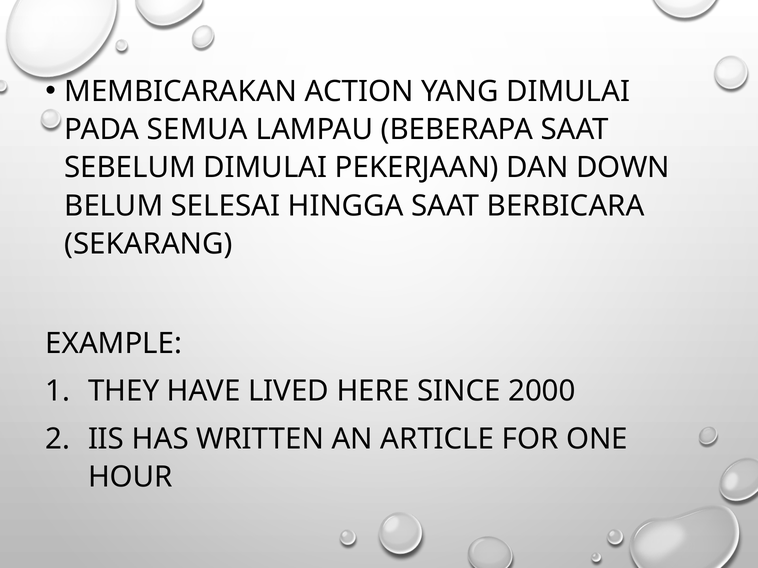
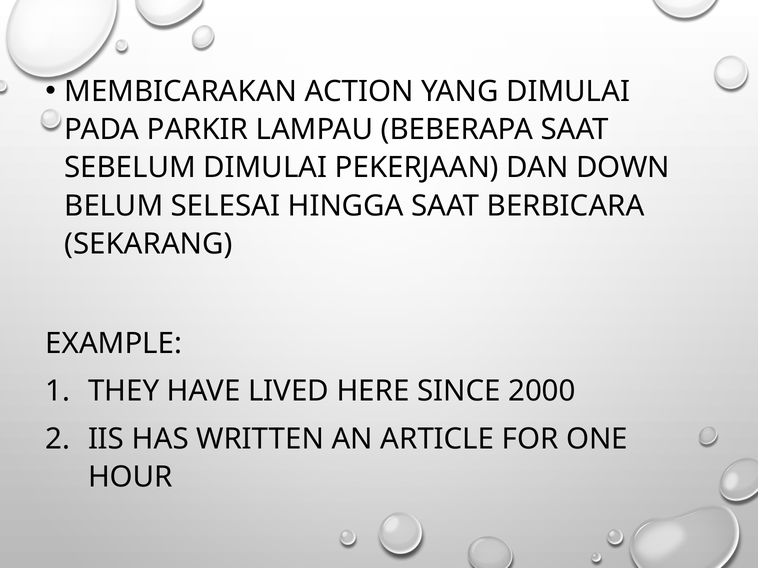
SEMUA: SEMUA -> PARKIR
